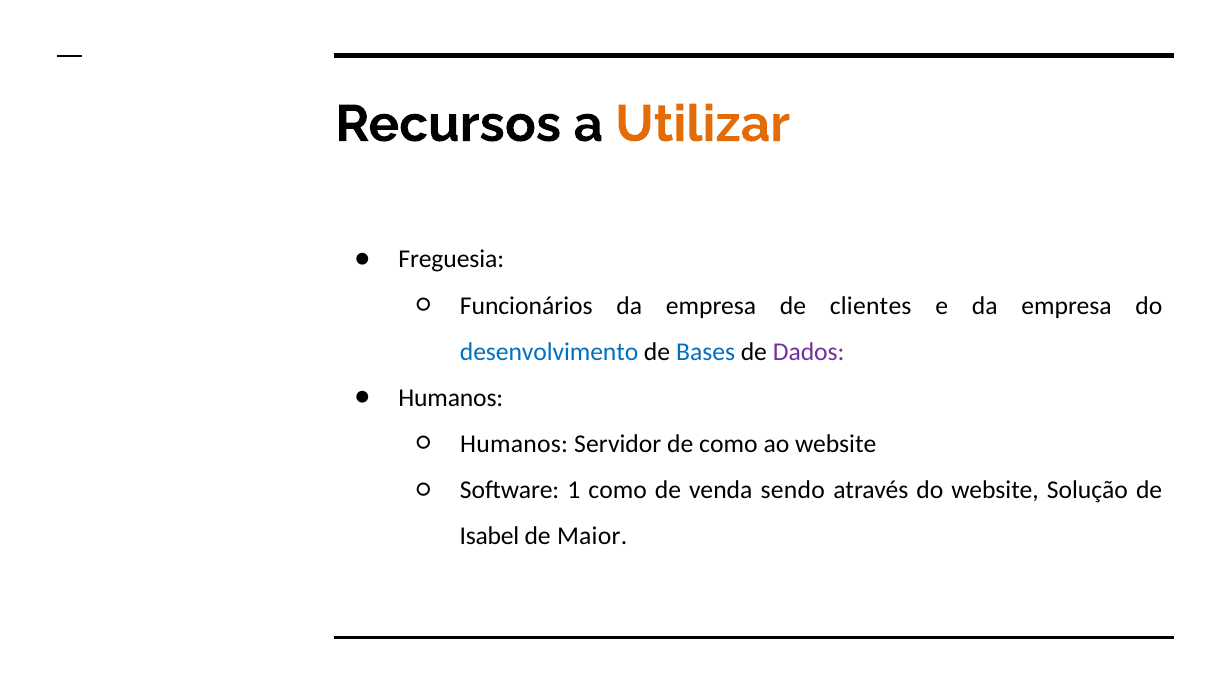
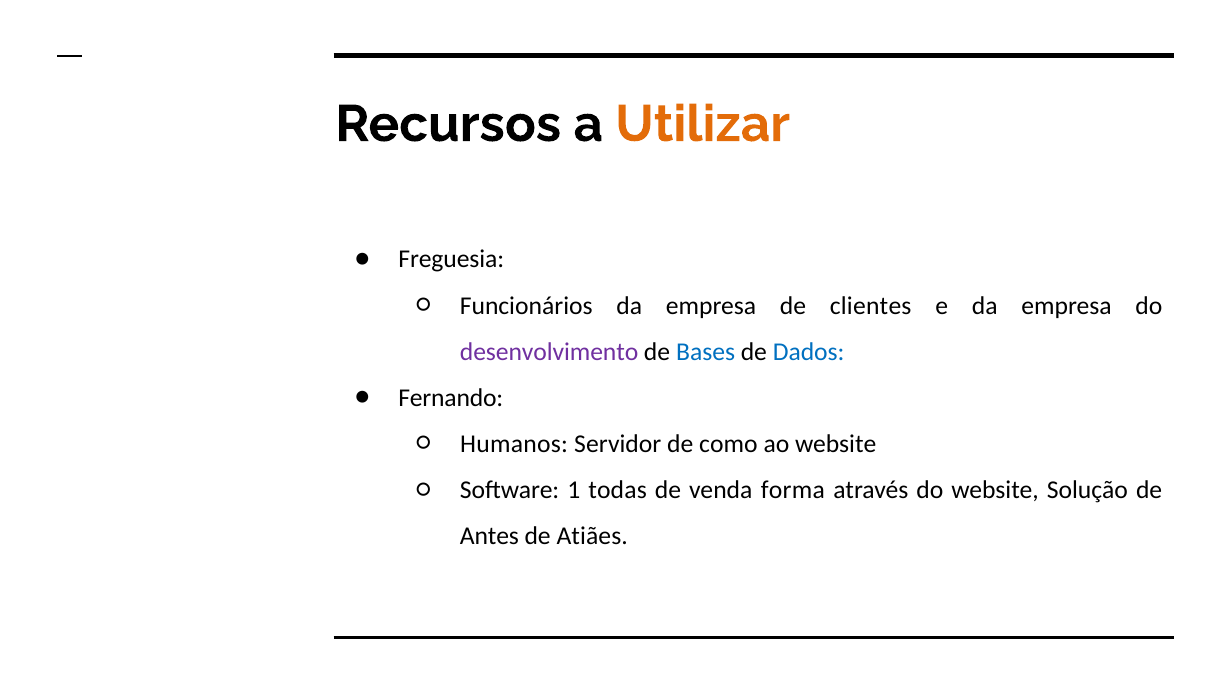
desenvolvimento colour: blue -> purple
Dados colour: purple -> blue
Humanos at (451, 398): Humanos -> Fernando
1 como: como -> todas
sendo: sendo -> forma
Isabel: Isabel -> Antes
Maior: Maior -> Atiães
